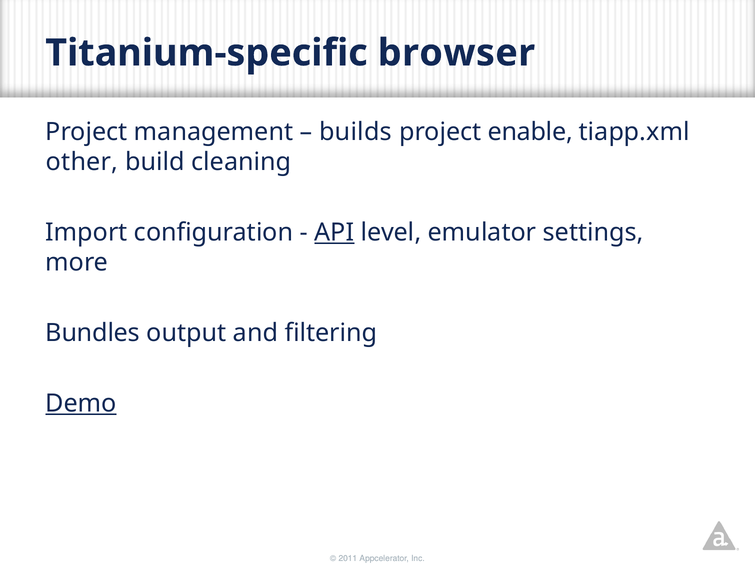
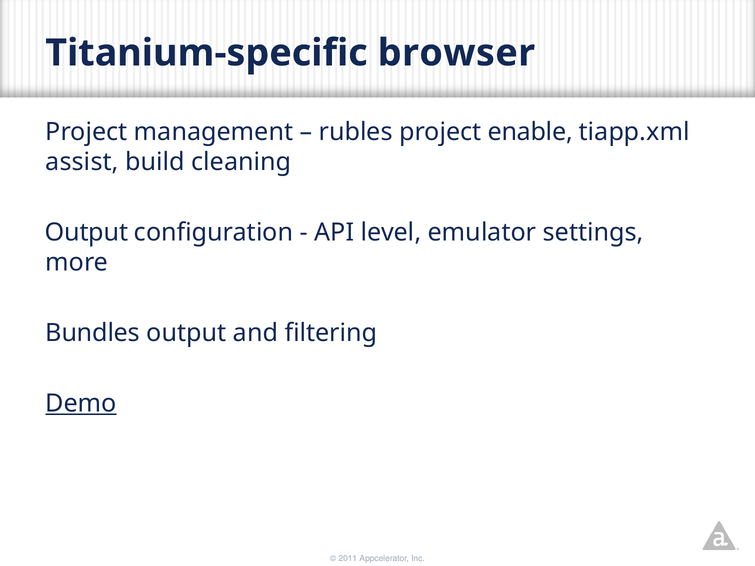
builds: builds -> rubles
other: other -> assist
Import at (86, 232): Import -> Output
API underline: present -> none
